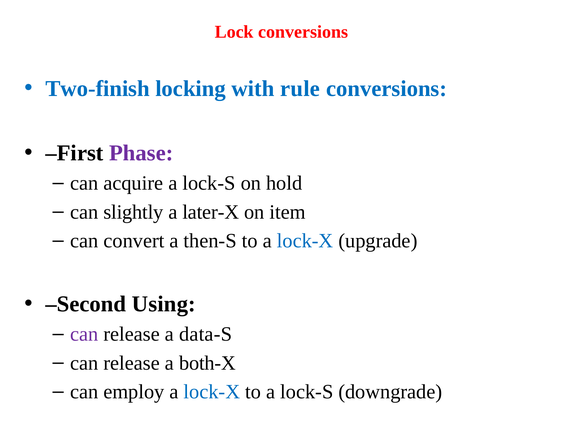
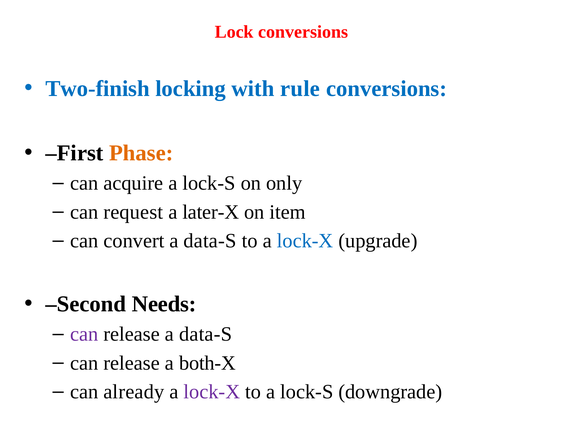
Phase colour: purple -> orange
hold: hold -> only
slightly: slightly -> request
convert a then-S: then-S -> data-S
Using: Using -> Needs
employ: employ -> already
lock-X at (212, 391) colour: blue -> purple
